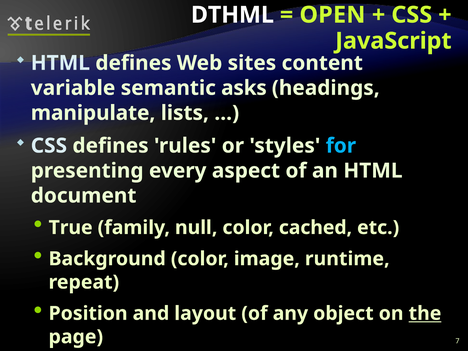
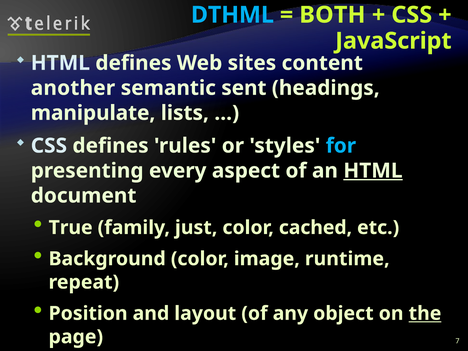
DTHML colour: white -> light blue
OPEN: OPEN -> BOTH
variable: variable -> another
asks: asks -> sent
HTML at (373, 171) underline: none -> present
null: null -> just
